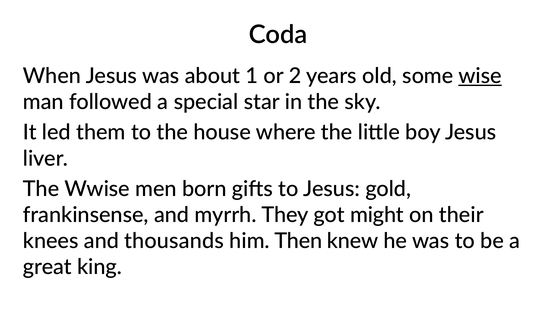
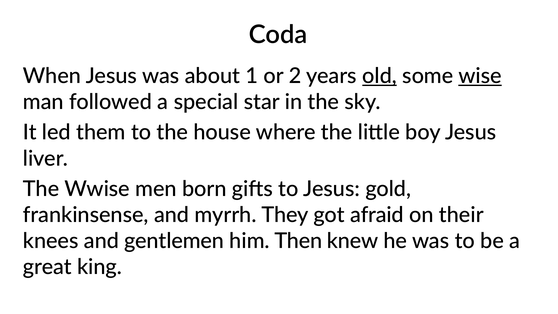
old underline: none -> present
might: might -> afraid
thousands: thousands -> gentlemen
